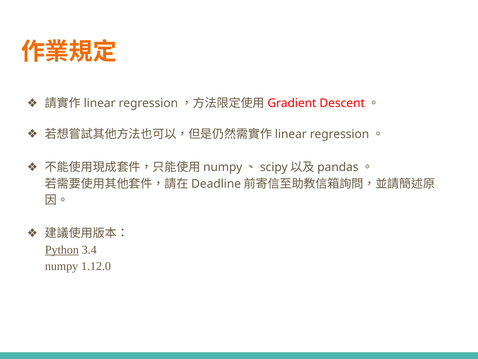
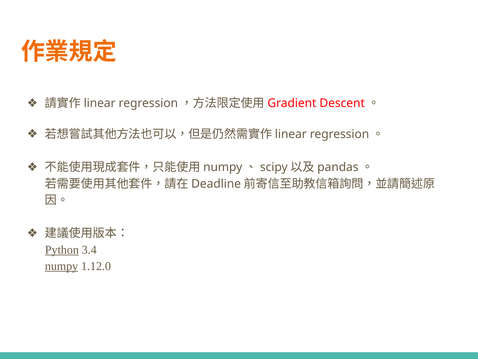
numpy underline: none -> present
